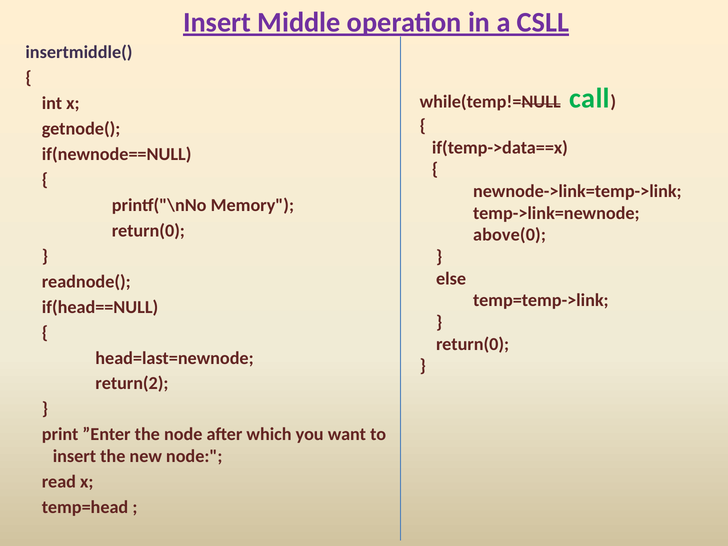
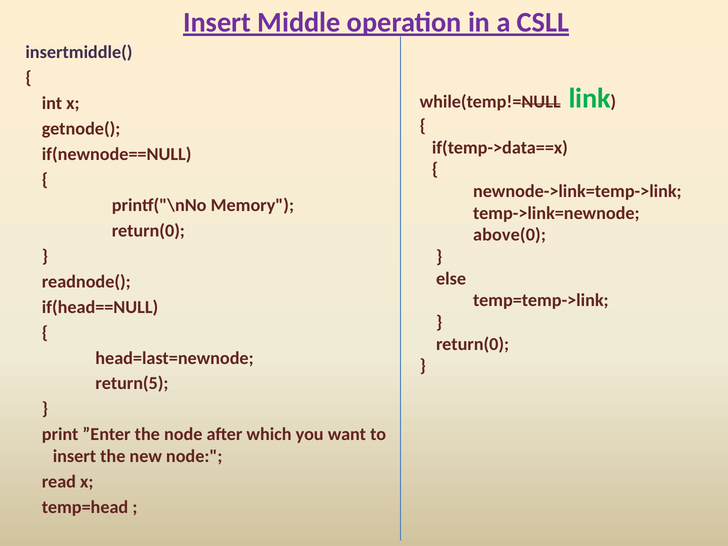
call: call -> link
return(2: return(2 -> return(5
